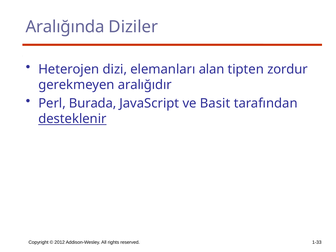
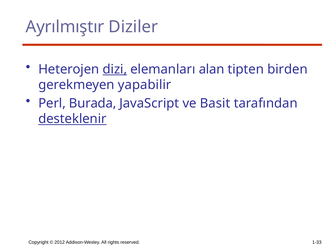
Aralığında: Aralığında -> Ayrılmıştır
dizi underline: none -> present
zordur: zordur -> birden
aralığıdır: aralığıdır -> yapabilir
